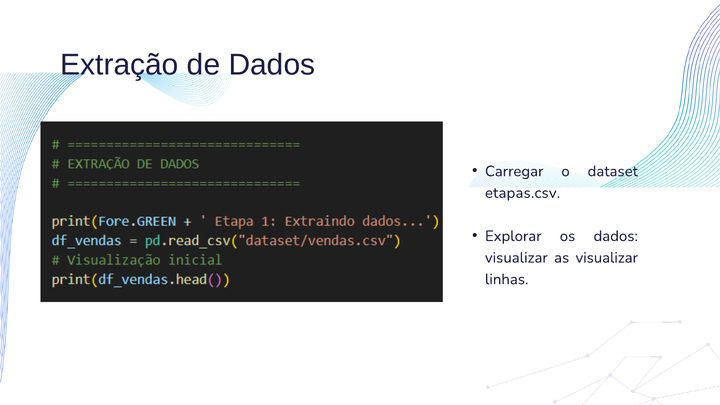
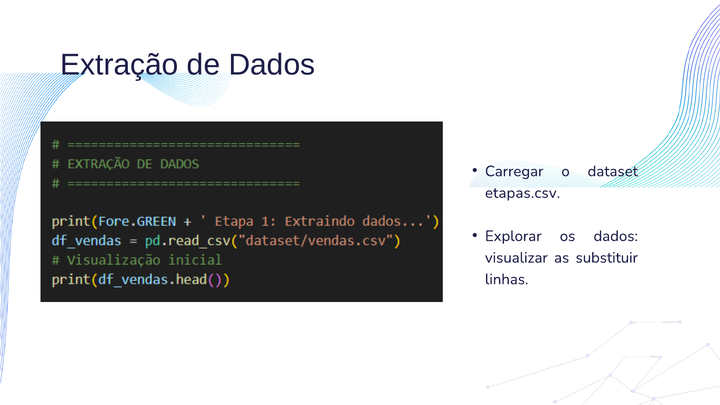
as visualizar: visualizar -> substituir
